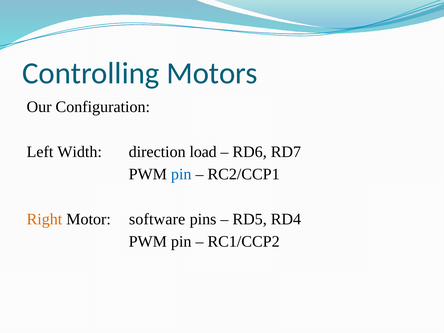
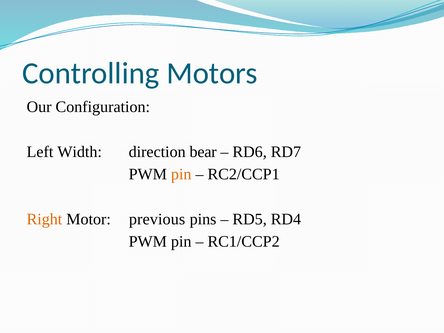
load: load -> bear
pin at (181, 174) colour: blue -> orange
software: software -> previous
